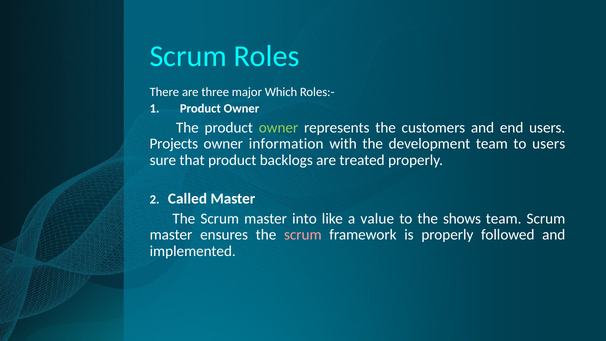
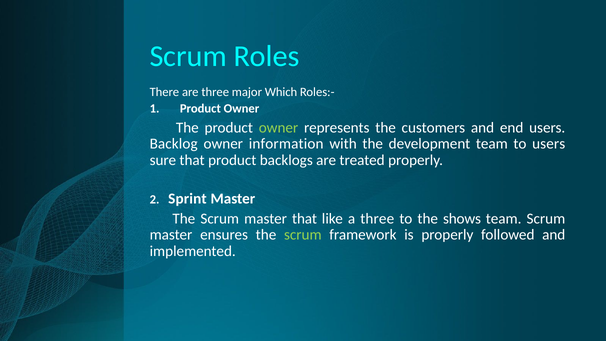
Projects: Projects -> Backlog
Called: Called -> Sprint
master into: into -> that
a value: value -> three
scrum at (303, 235) colour: pink -> light green
